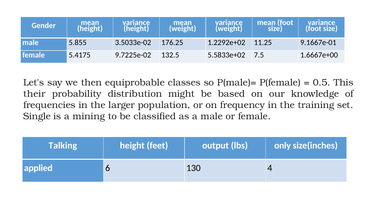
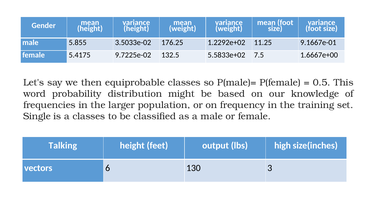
their: their -> word
a mining: mining -> classes
only: only -> high
applied: applied -> vectors
4: 4 -> 3
